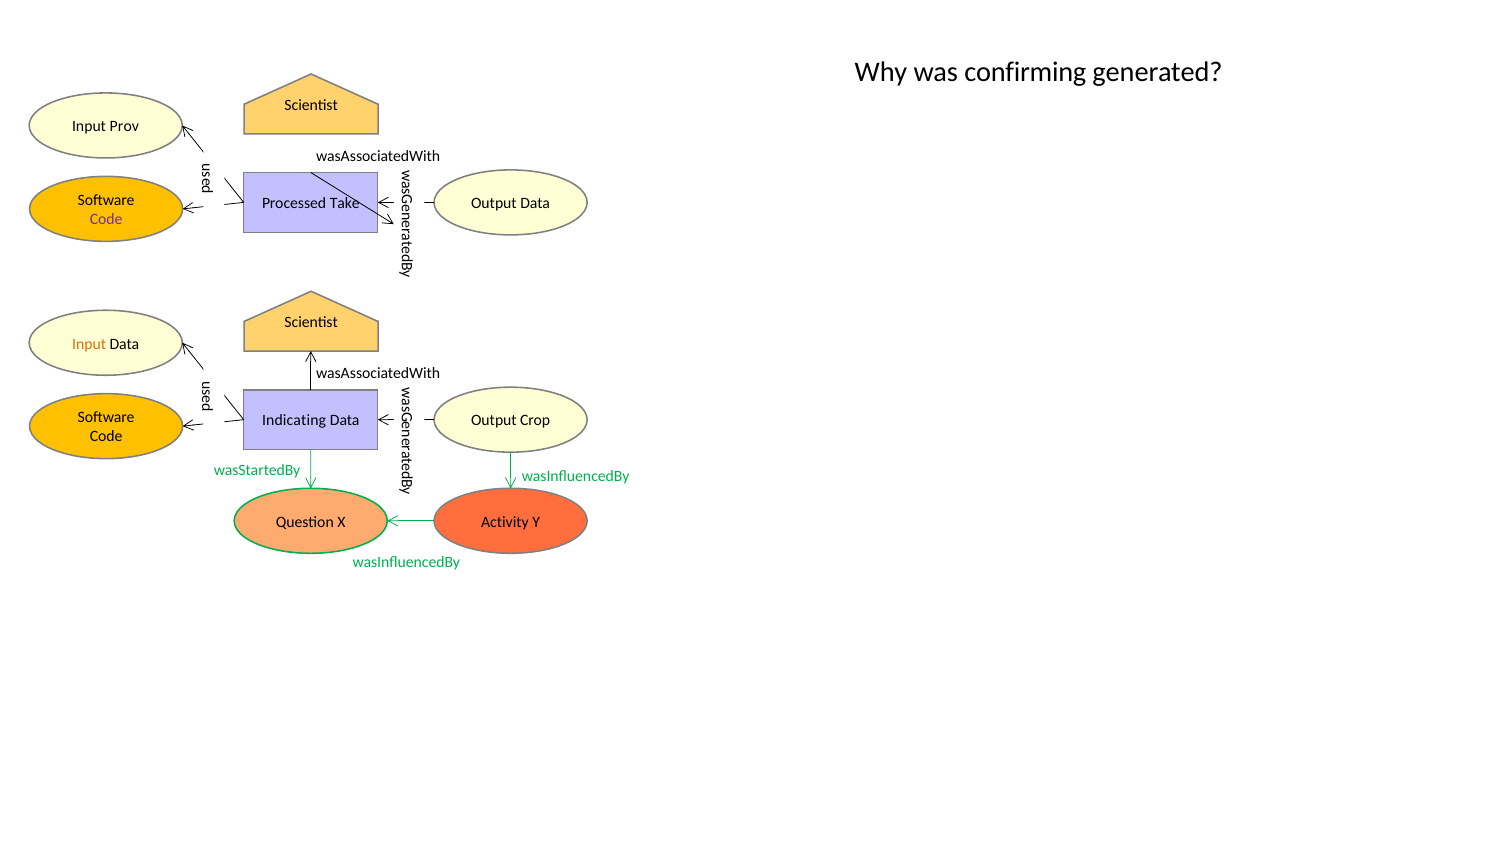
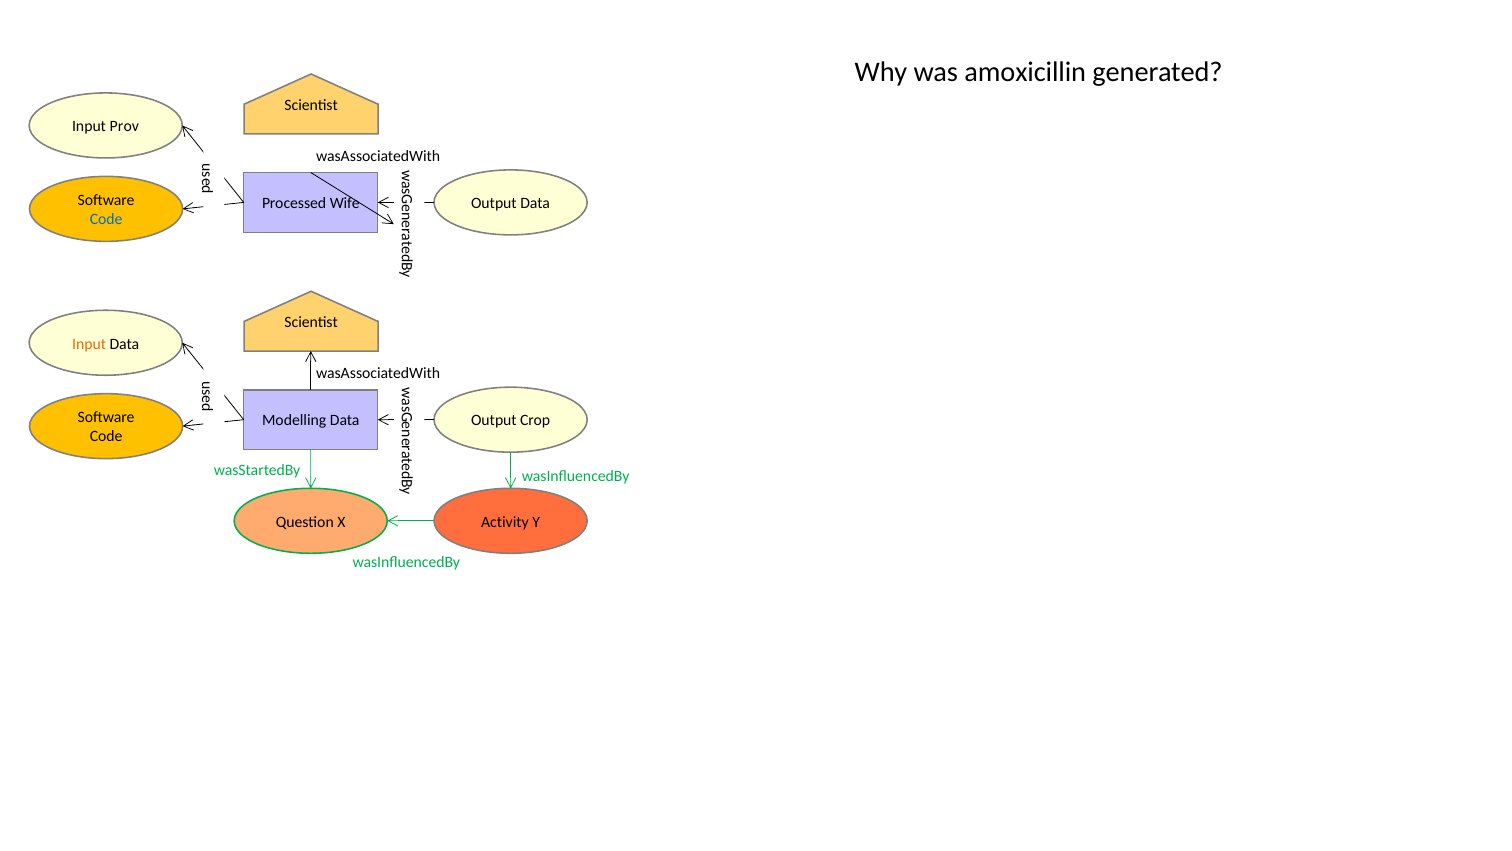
confirming: confirming -> amoxicillin
Take: Take -> Wife
Code at (106, 219) colour: purple -> blue
Indicating: Indicating -> Modelling
